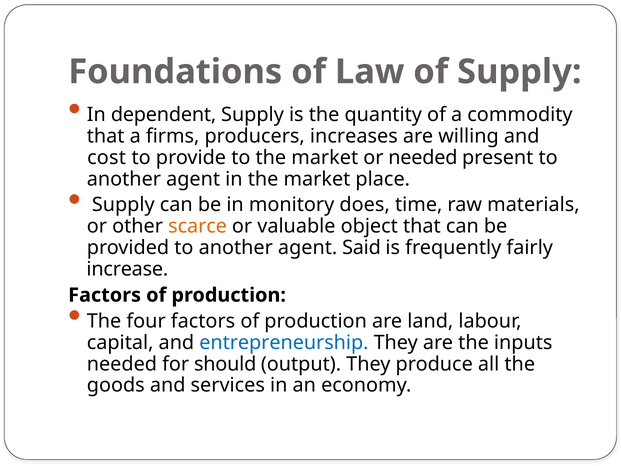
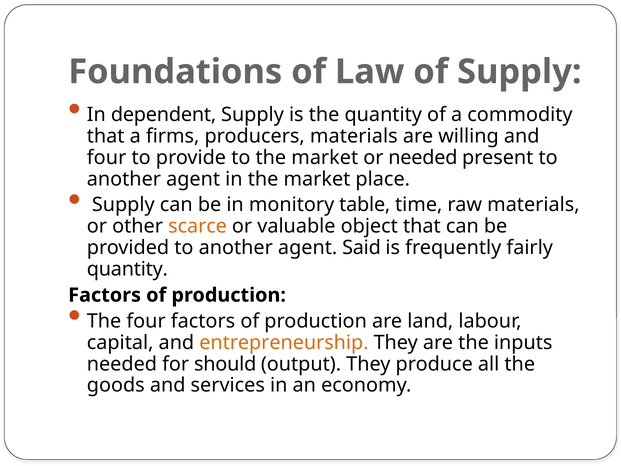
producers increases: increases -> materials
cost at (107, 158): cost -> four
does: does -> table
increase at (127, 269): increase -> quantity
entrepreneurship colour: blue -> orange
